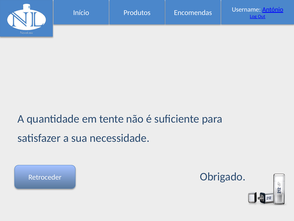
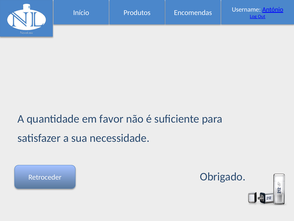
tente: tente -> favor
